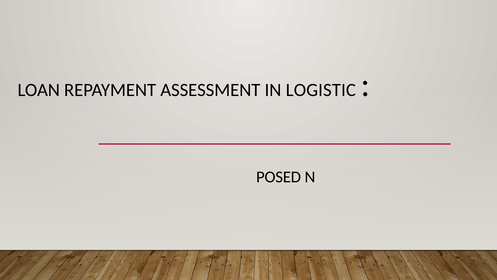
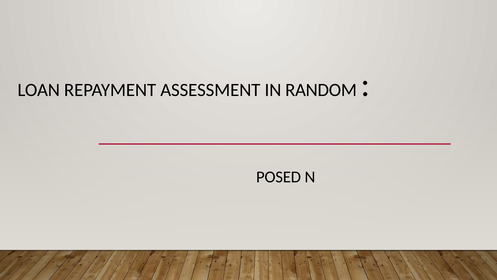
LOGISTIC: LOGISTIC -> RANDOM
